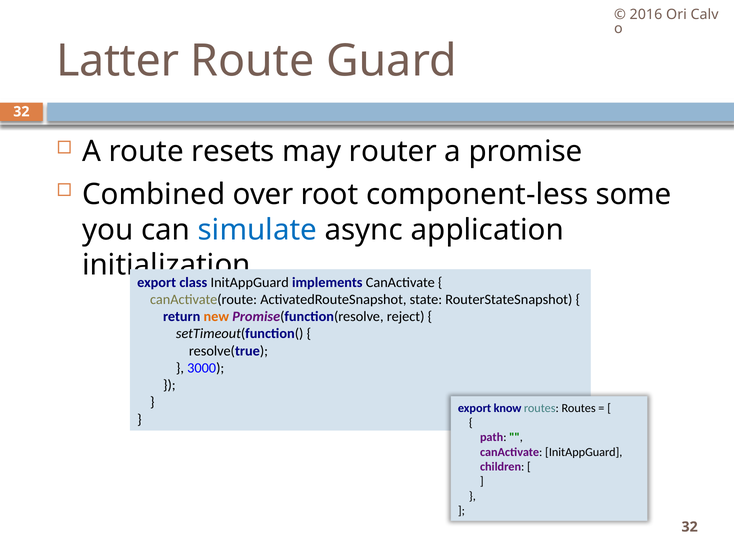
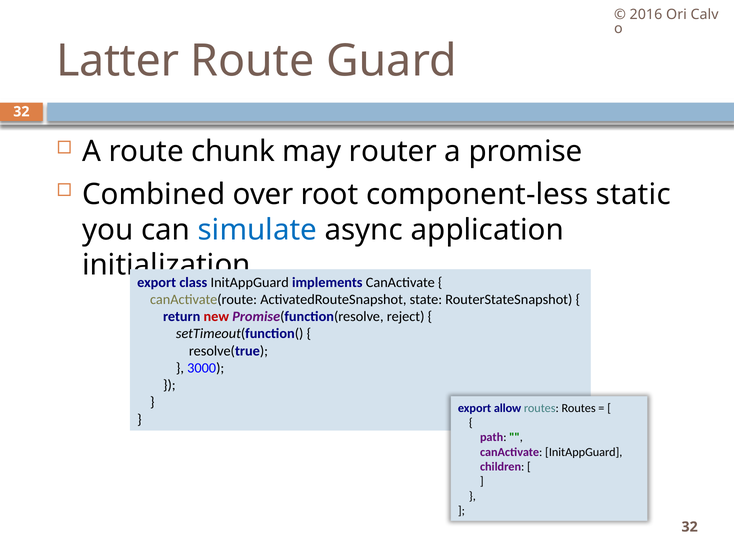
resets: resets -> chunk
some: some -> static
new colour: orange -> red
know: know -> allow
